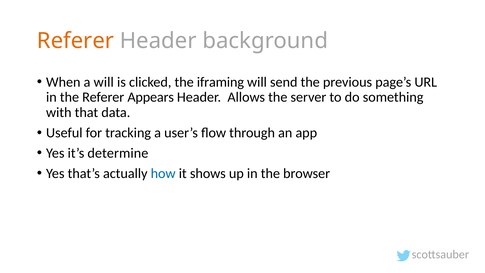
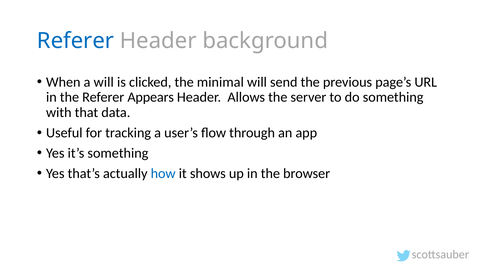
Referer at (75, 41) colour: orange -> blue
iframing: iframing -> minimal
it’s determine: determine -> something
